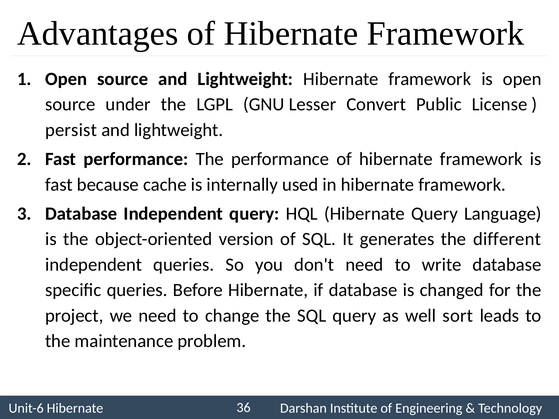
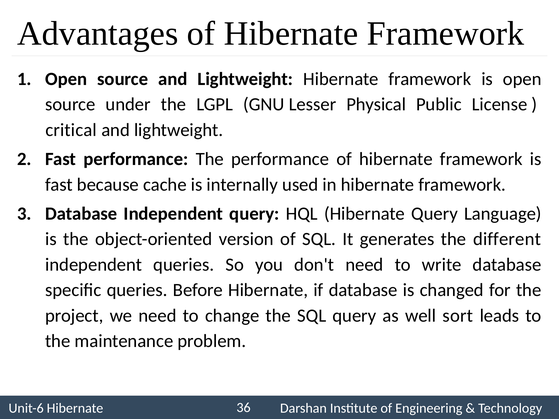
Convert: Convert -> Physical
persist: persist -> critical
